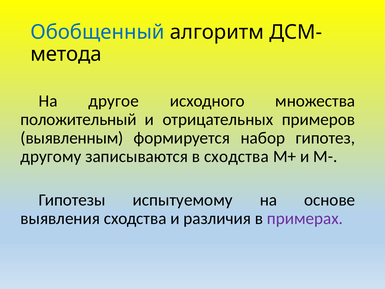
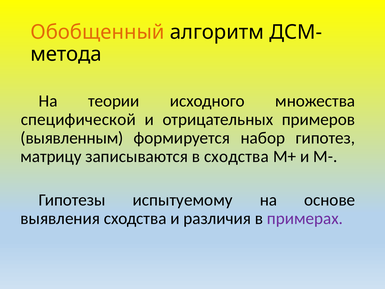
Обобщенный colour: blue -> orange
другое: другое -> теории
положительный: положительный -> специфической
другому: другому -> матрицу
